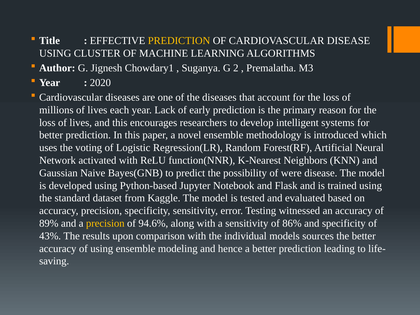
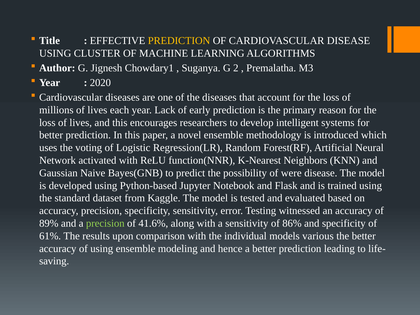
precision at (105, 223) colour: yellow -> light green
94.6%: 94.6% -> 41.6%
43%: 43% -> 61%
sources: sources -> various
